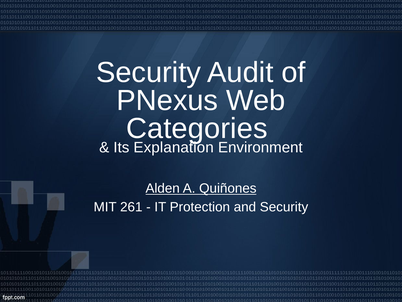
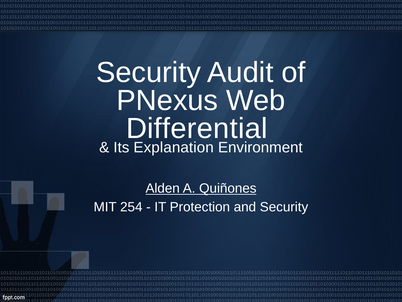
Categories: Categories -> Differential
261: 261 -> 254
